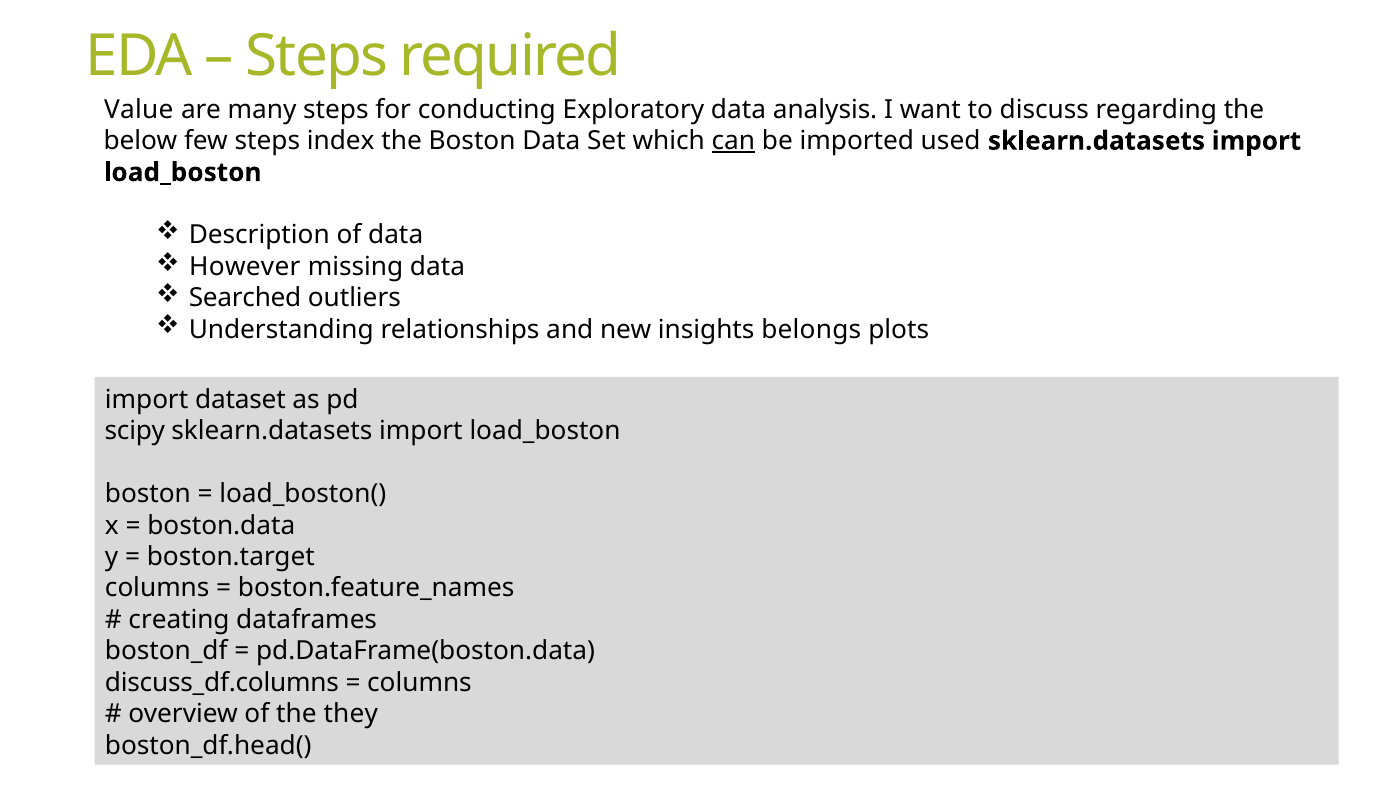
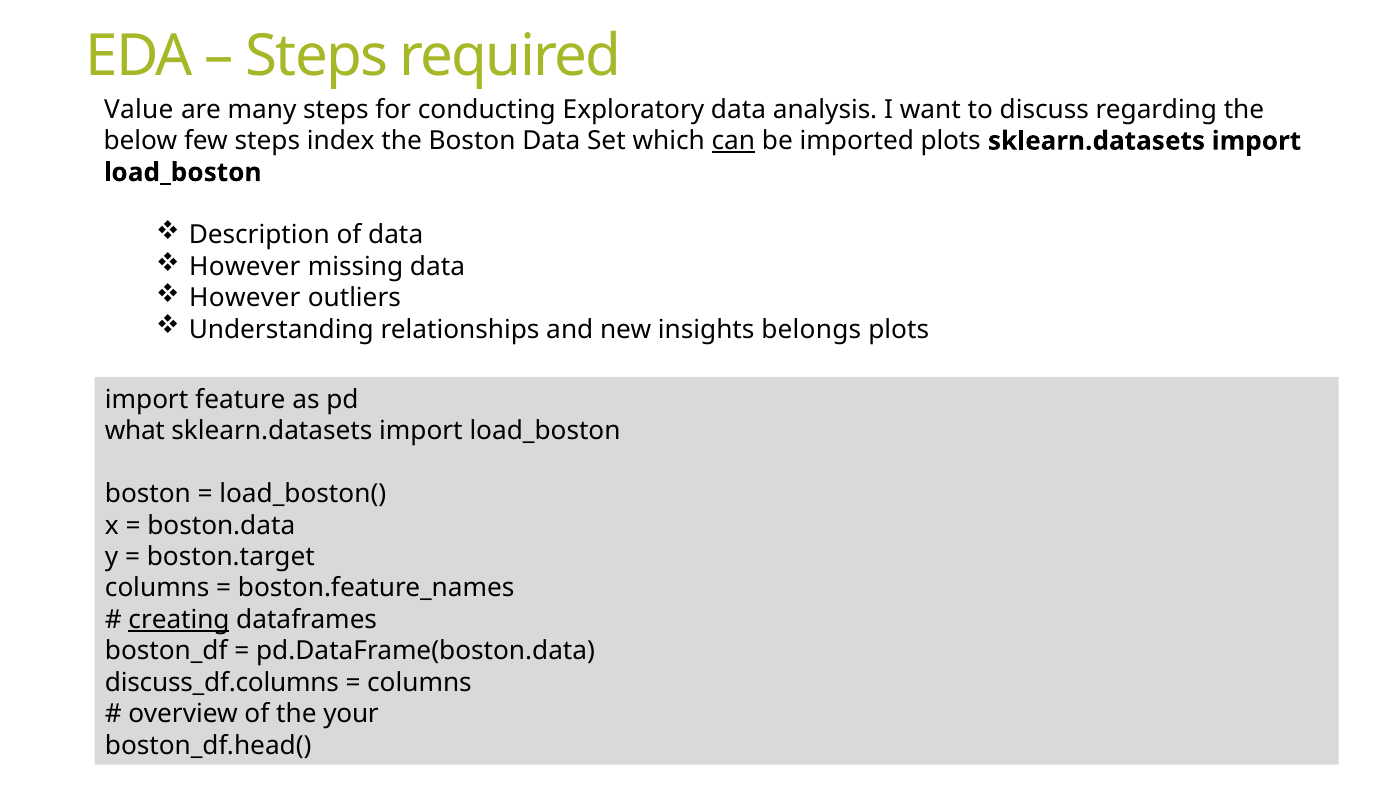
imported used: used -> plots
Searched at (245, 298): Searched -> However
dataset: dataset -> feature
scipy: scipy -> what
creating underline: none -> present
they: they -> your
